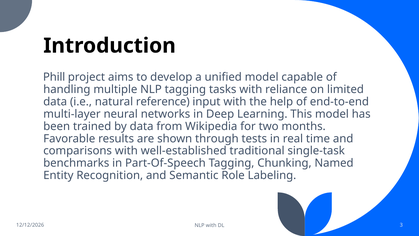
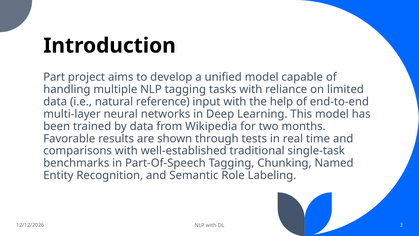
Phill: Phill -> Part
